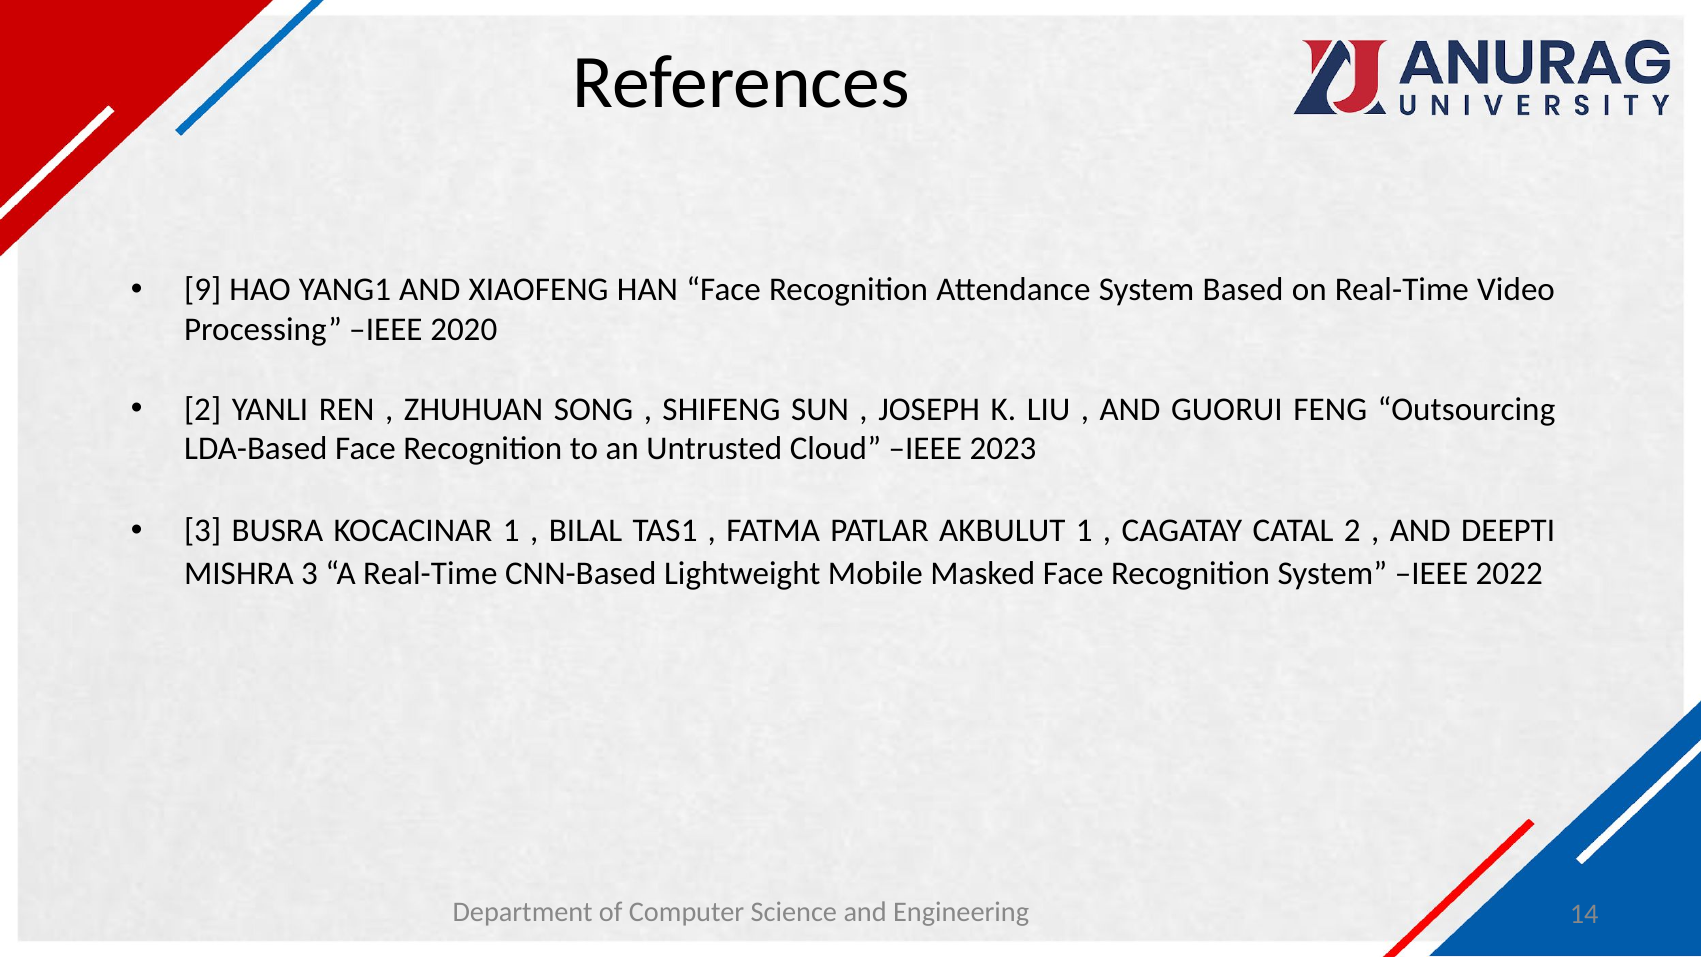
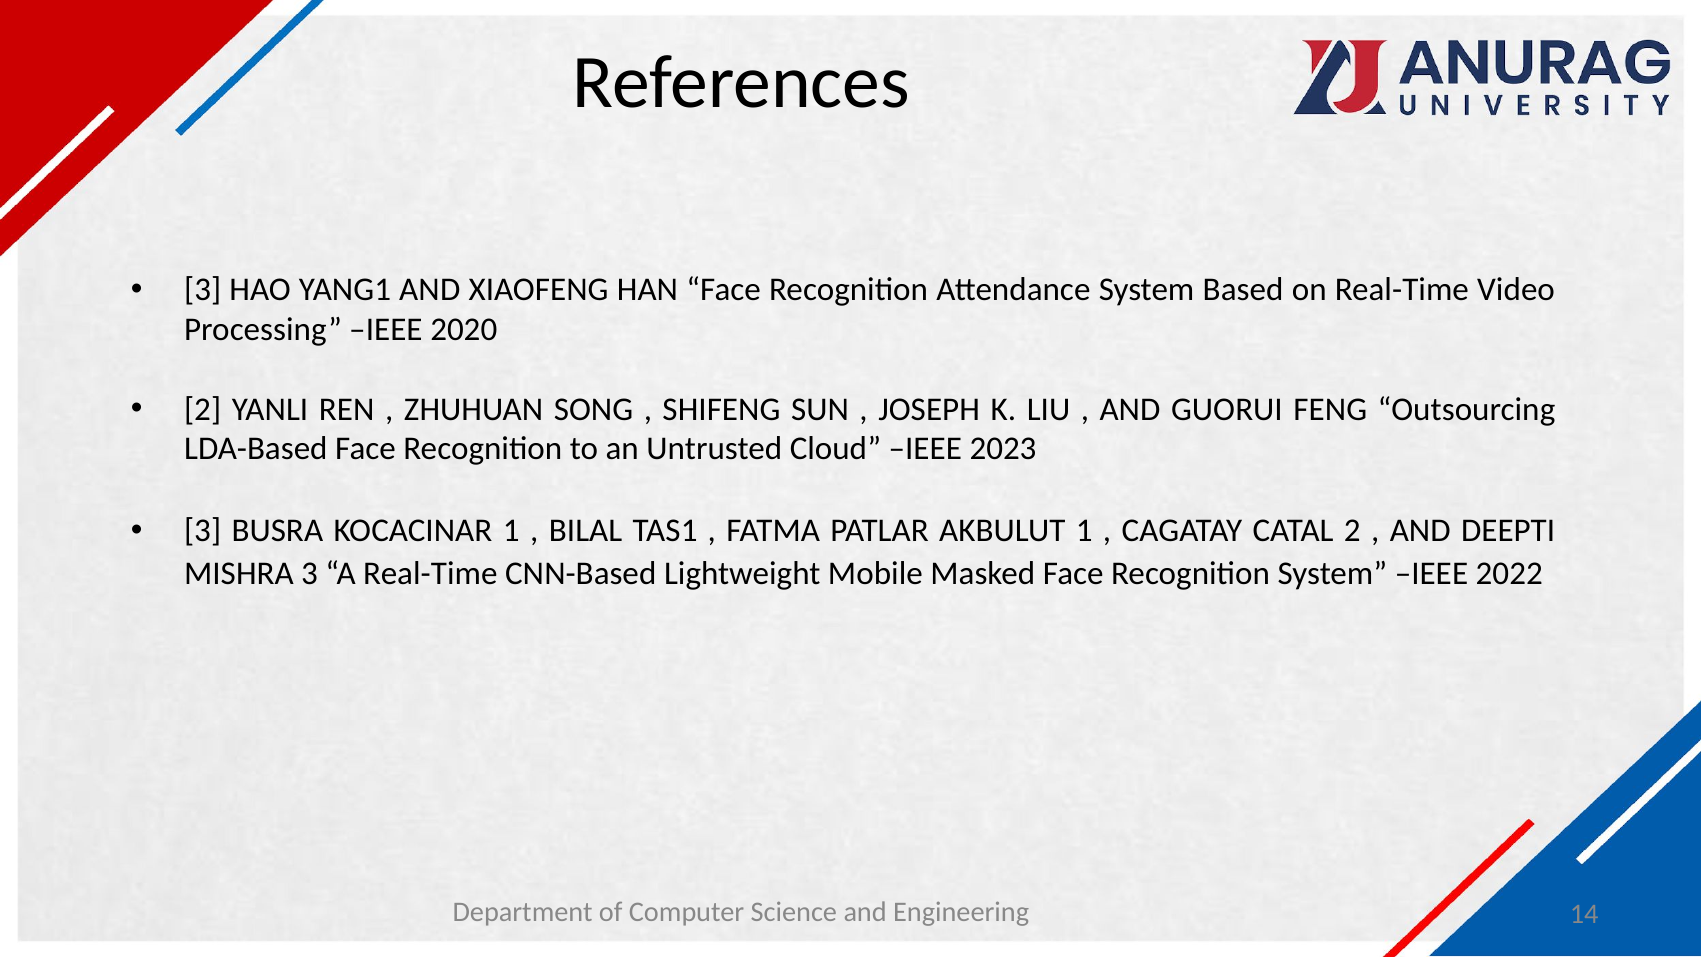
9 at (203, 290): 9 -> 3
